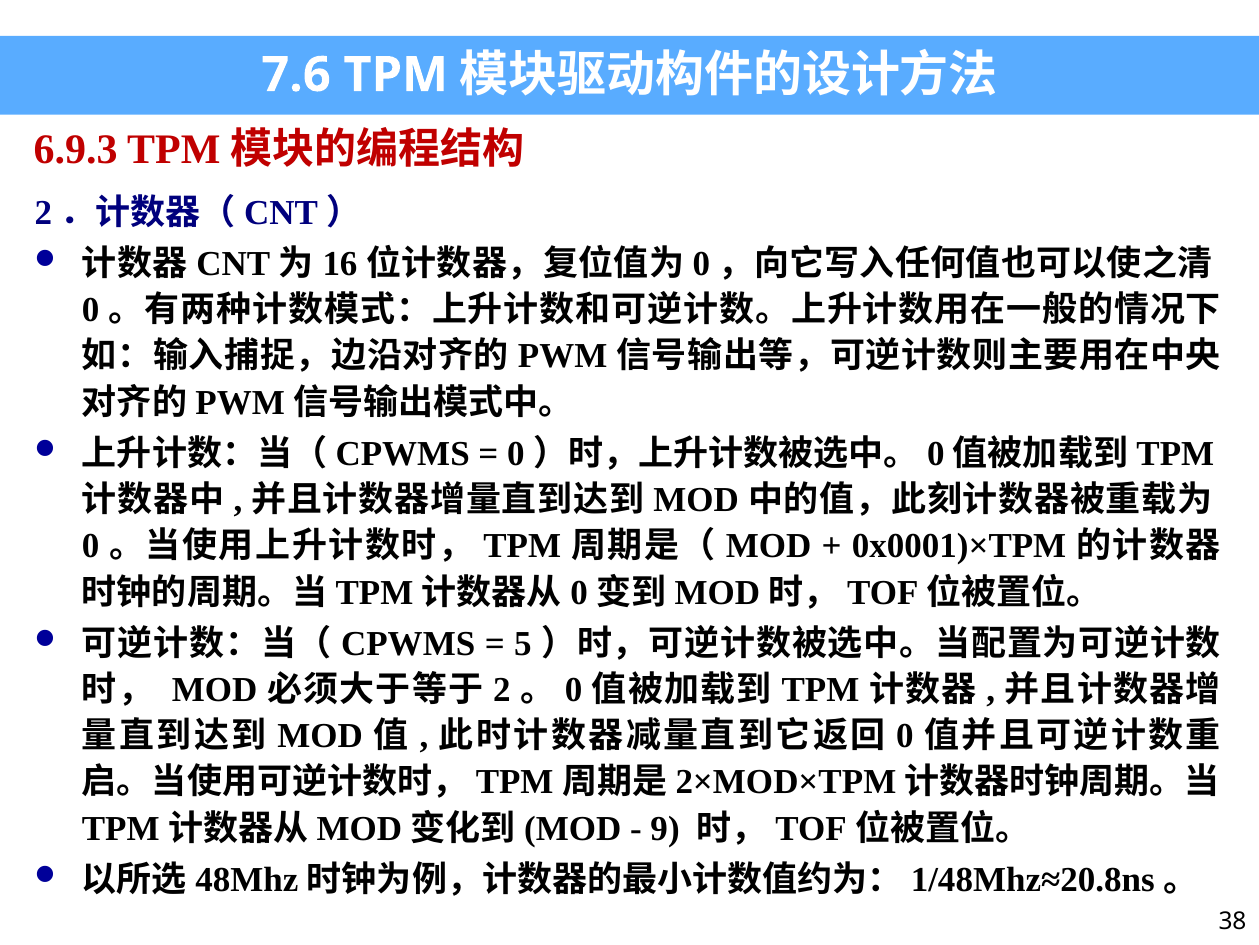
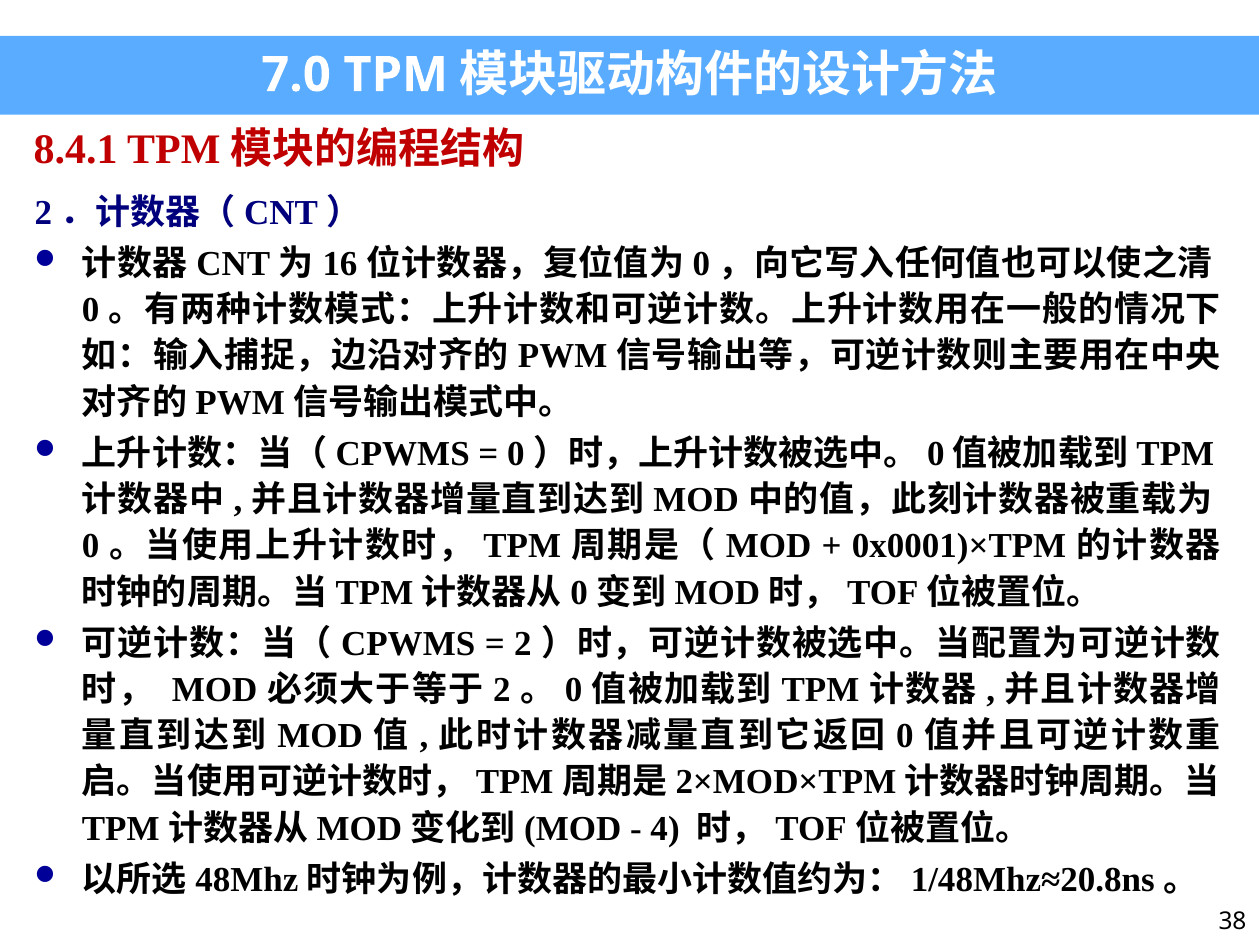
7.6: 7.6 -> 7.0
6.9.3: 6.9.3 -> 8.4.1
5 at (523, 643): 5 -> 2
9: 9 -> 4
